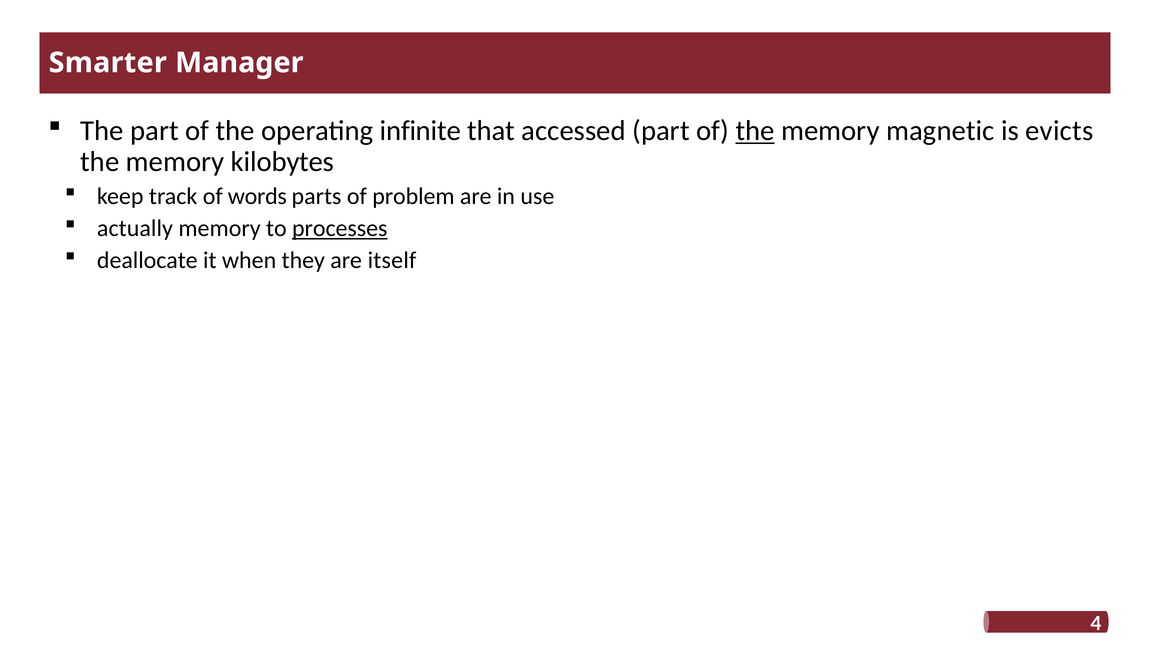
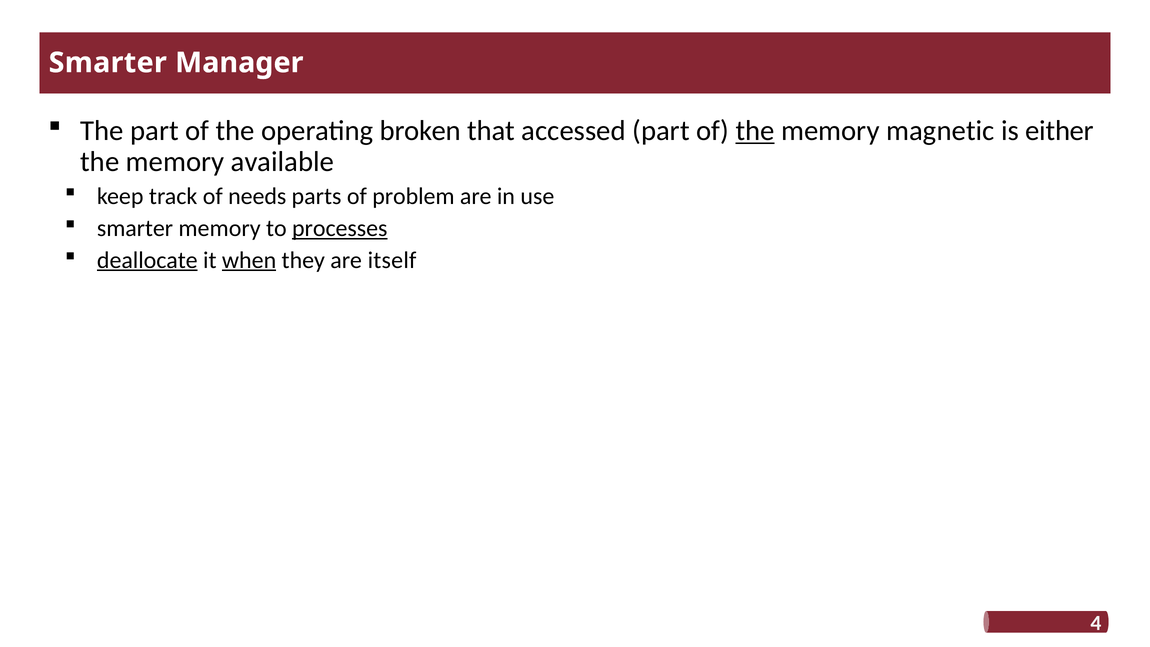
infinite: infinite -> broken
evicts: evicts -> either
kilobytes: kilobytes -> available
words: words -> needs
actually at (135, 228): actually -> smarter
deallocate underline: none -> present
when underline: none -> present
